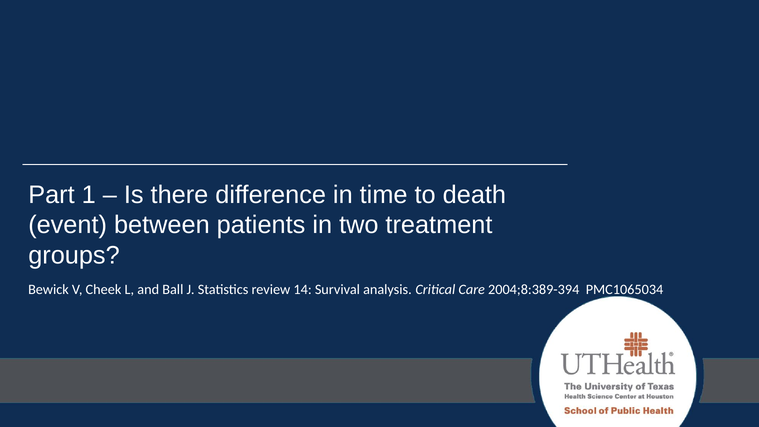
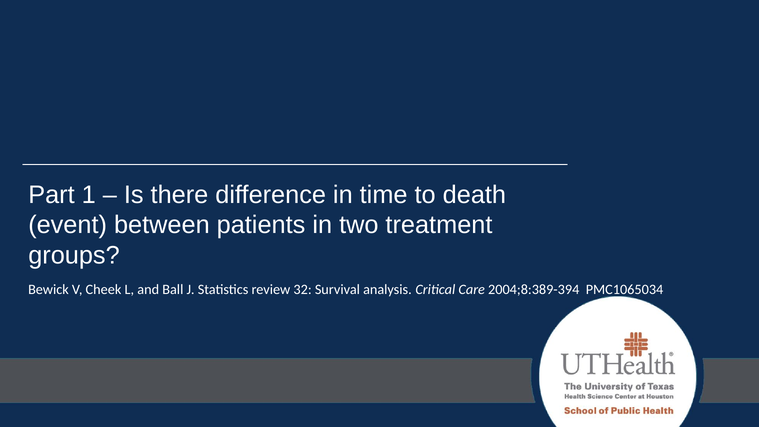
14: 14 -> 32
